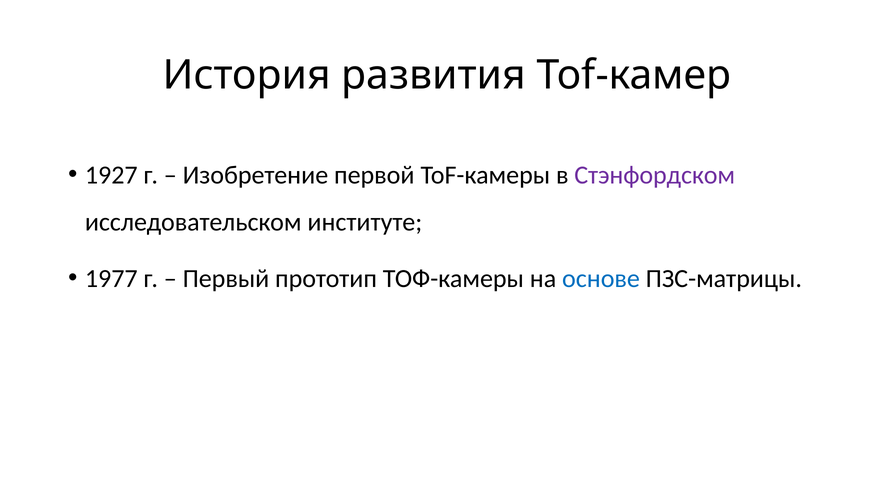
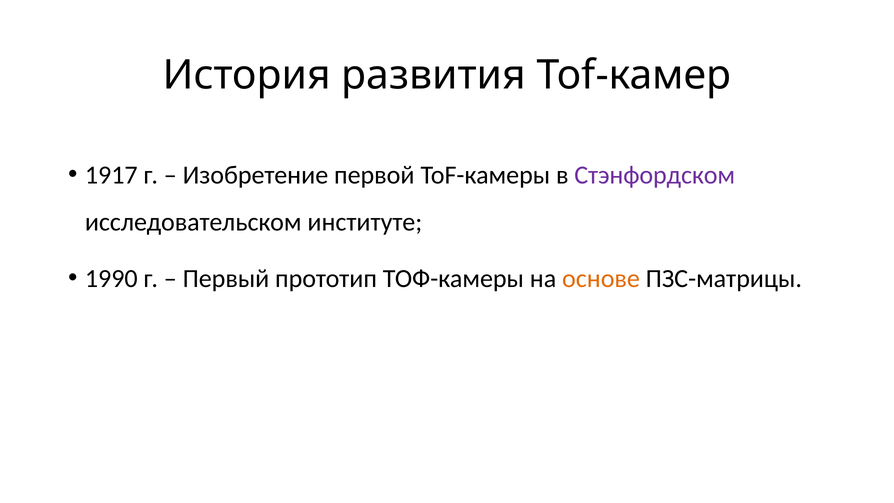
1927: 1927 -> 1917
1977: 1977 -> 1990
основе colour: blue -> orange
